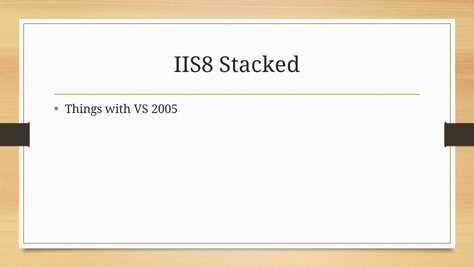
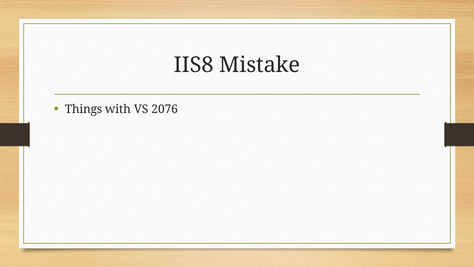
Stacked: Stacked -> Mistake
2005: 2005 -> 2076
